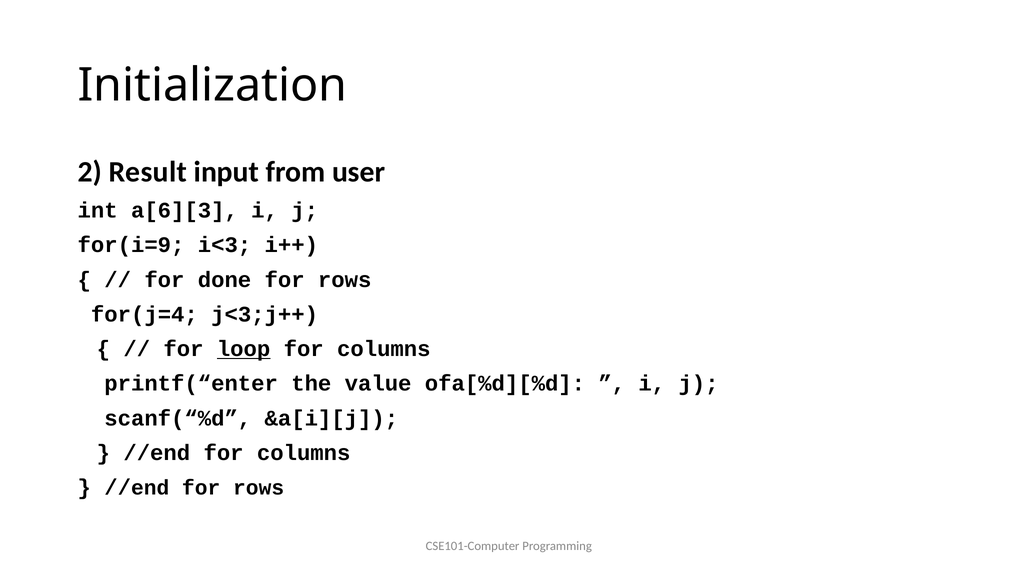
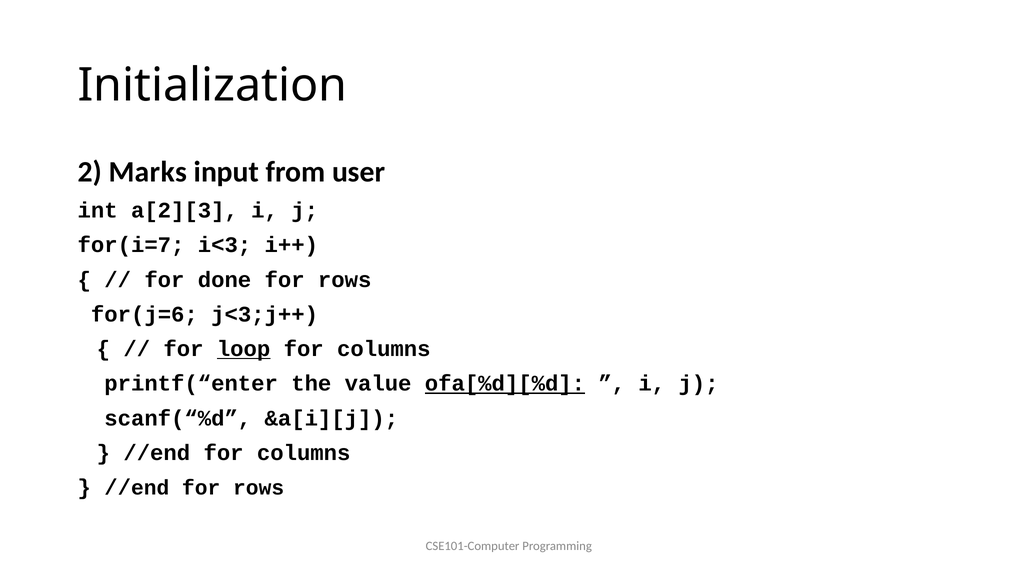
Result: Result -> Marks
a[6][3: a[6][3 -> a[2][3
for(i=9: for(i=9 -> for(i=7
for(j=4: for(j=4 -> for(j=6
ofa[%d][%d underline: none -> present
